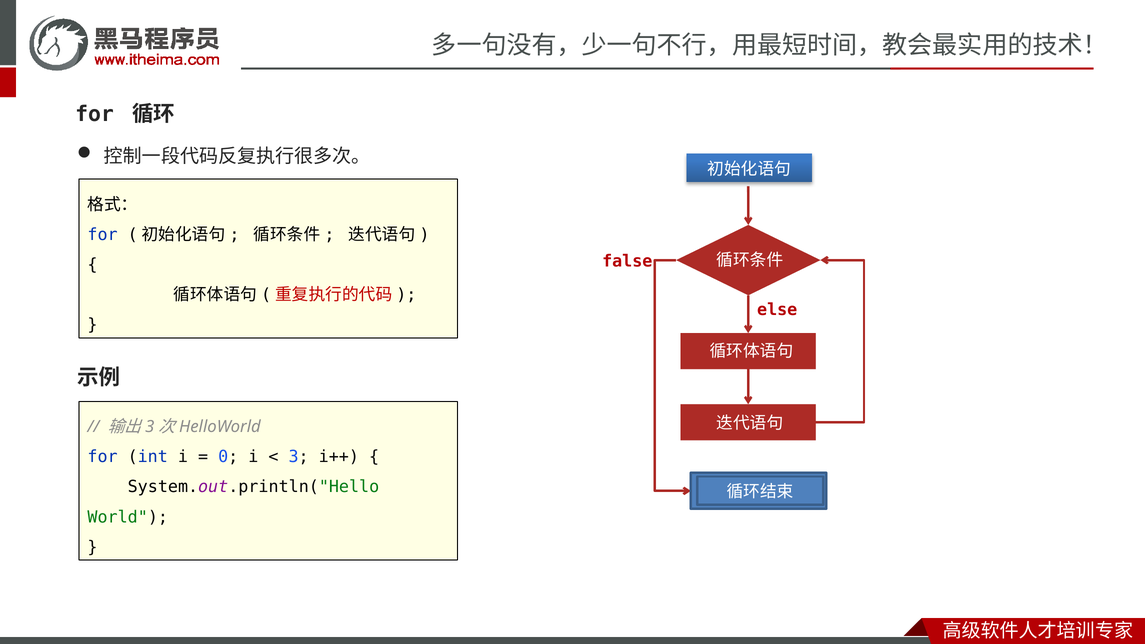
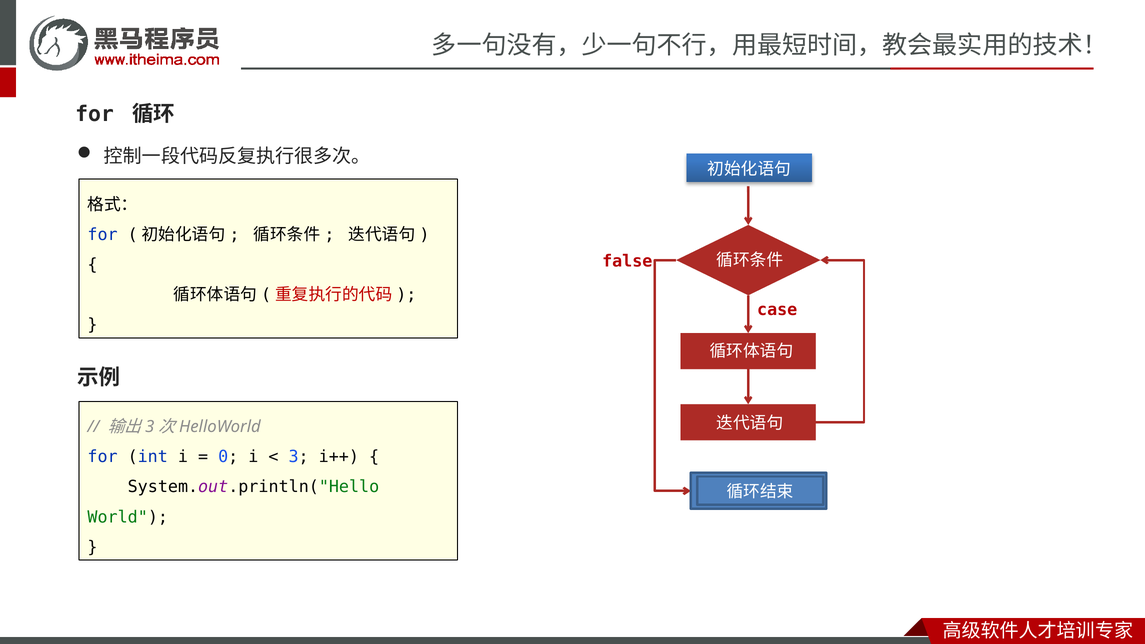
else: else -> case
